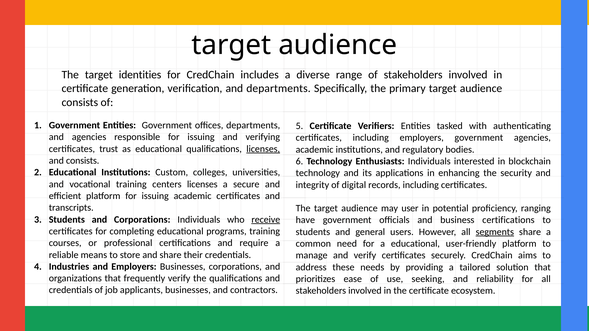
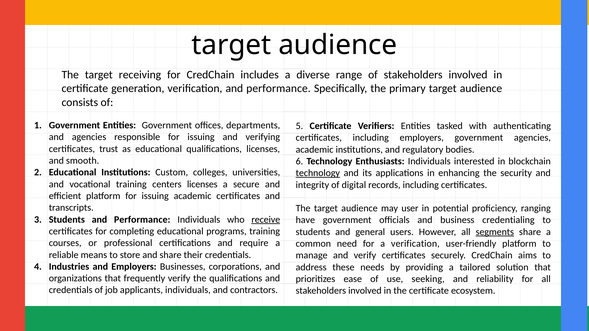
identities: identities -> receiving
verification and departments: departments -> performance
licenses at (263, 149) underline: present -> none
and consists: consists -> smooth
technology at (318, 173) underline: none -> present
Students and Corporations: Corporations -> Performance
business certifications: certifications -> credentialing
a educational: educational -> verification
applicants businesses: businesses -> individuals
